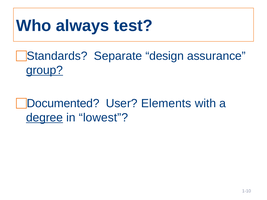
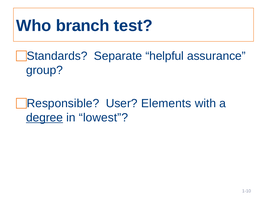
always: always -> branch
design: design -> helpful
group underline: present -> none
Documented: Documented -> Responsible
